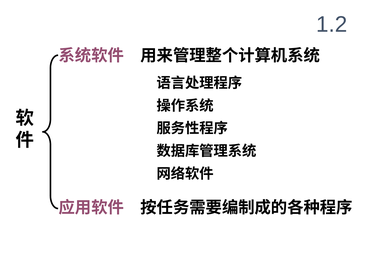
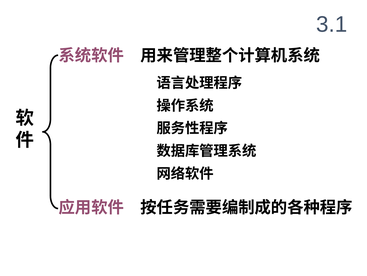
1.2: 1.2 -> 3.1
